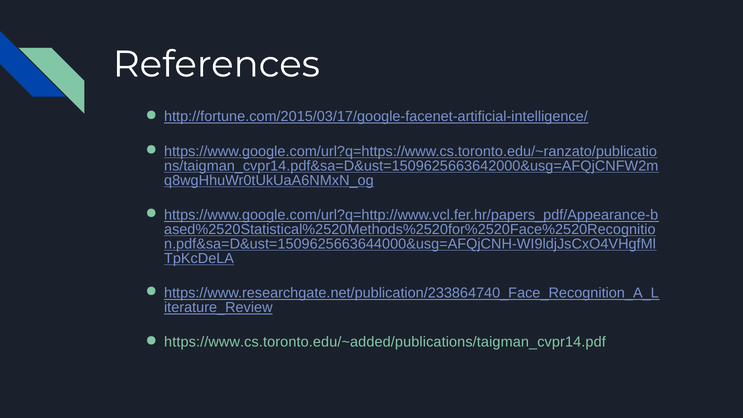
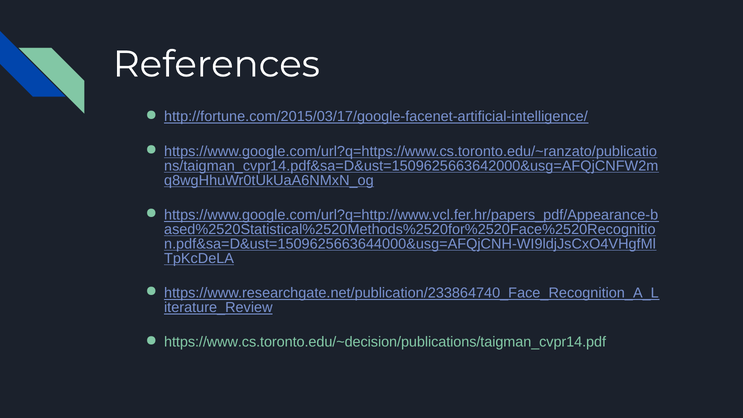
https://www.cs.toronto.edu/~added/publications/taigman_cvpr14.pdf: https://www.cs.toronto.edu/~added/publications/taigman_cvpr14.pdf -> https://www.cs.toronto.edu/~decision/publications/taigman_cvpr14.pdf
